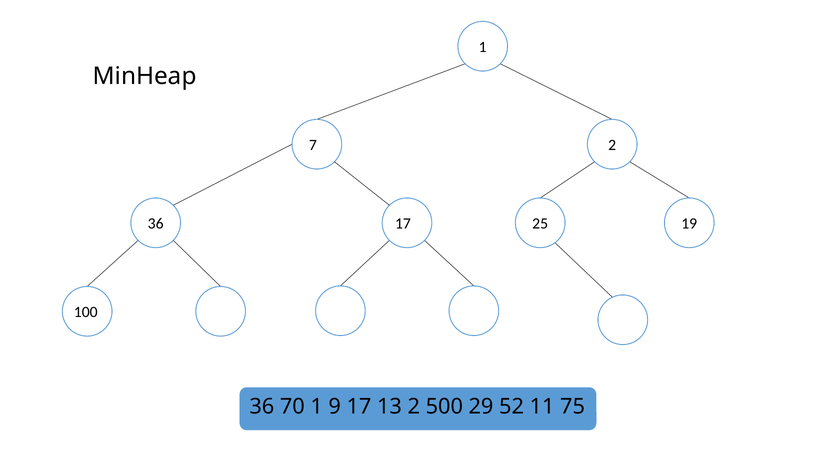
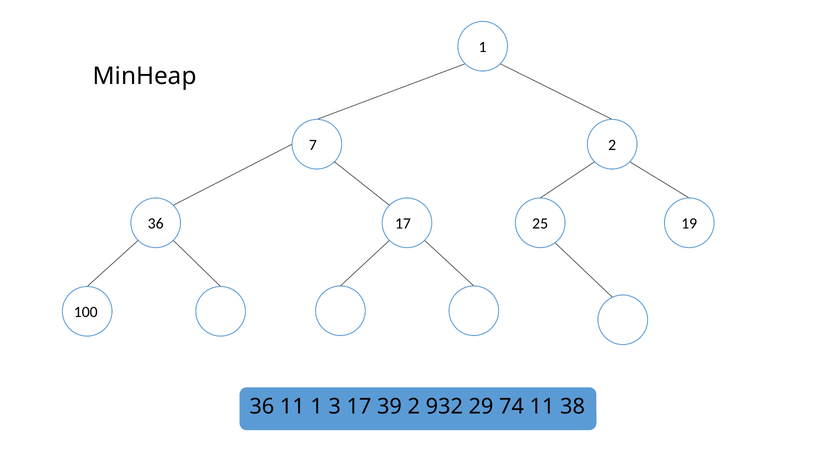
36 70: 70 -> 11
9: 9 -> 3
13: 13 -> 39
500: 500 -> 932
52: 52 -> 74
75: 75 -> 38
